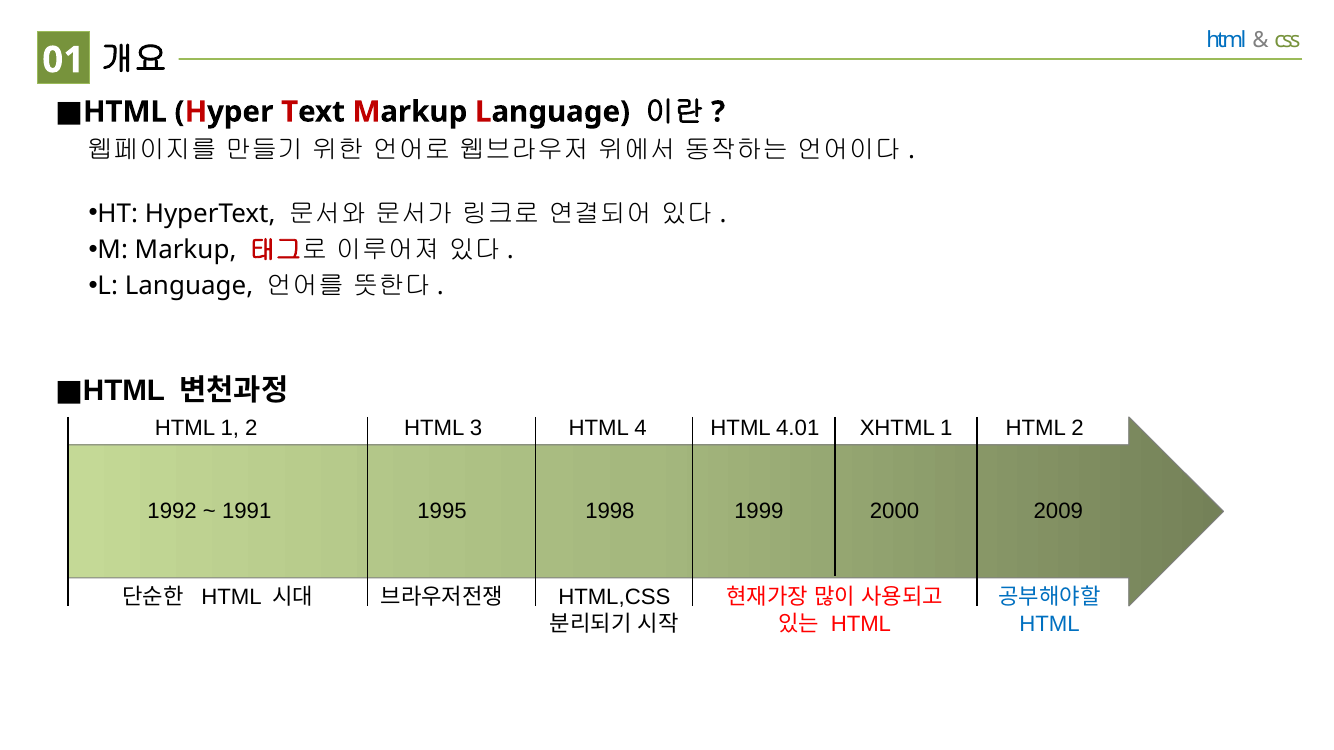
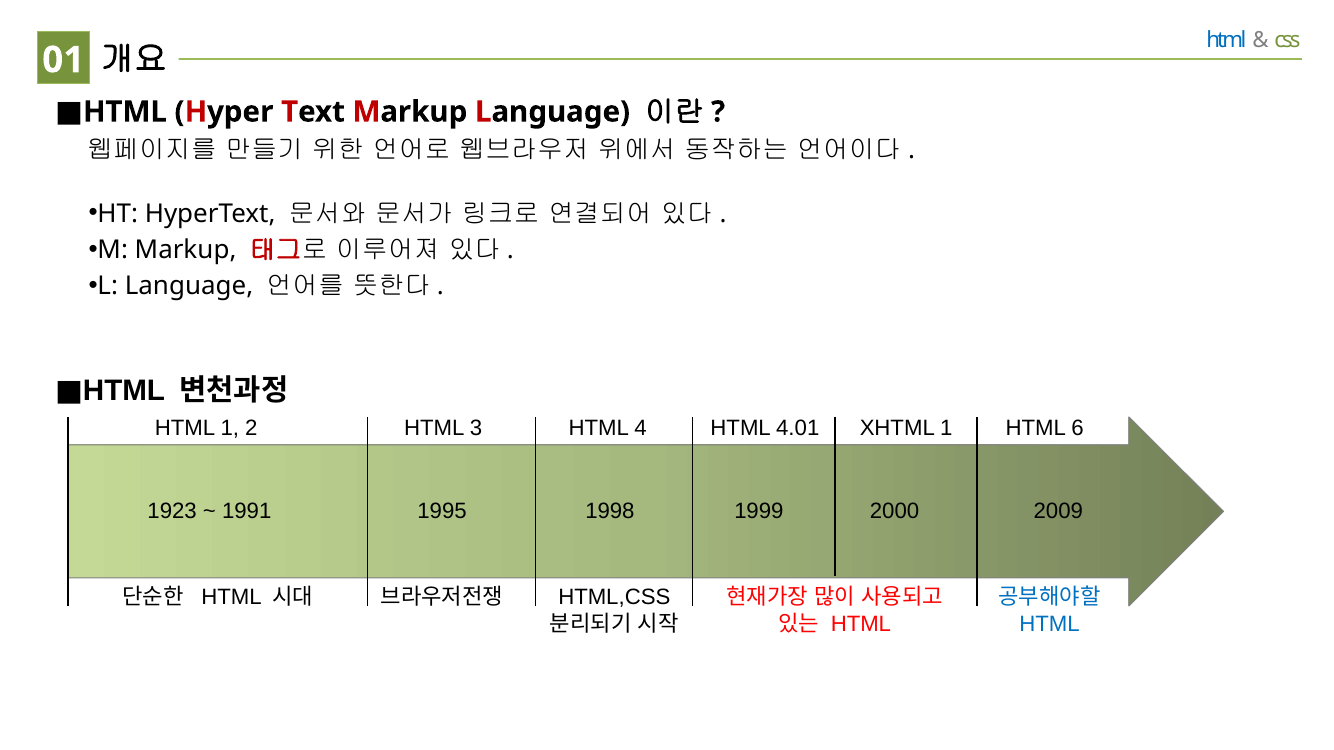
HTML 2: 2 -> 6
1992: 1992 -> 1923
